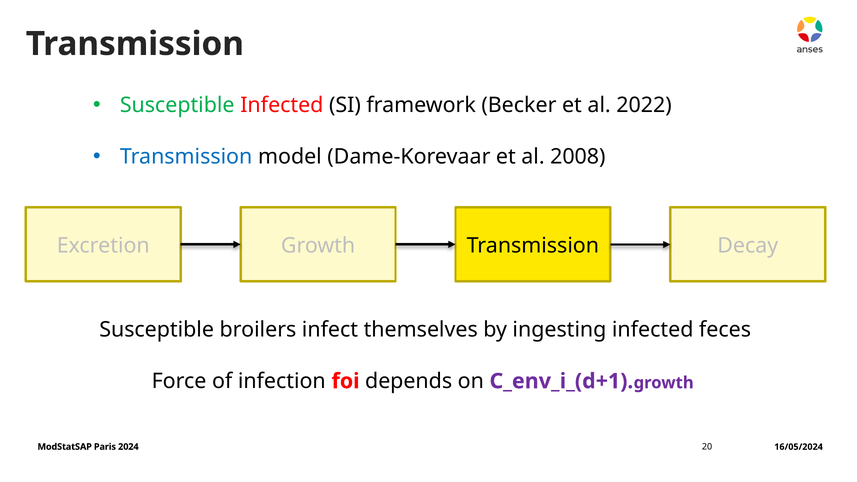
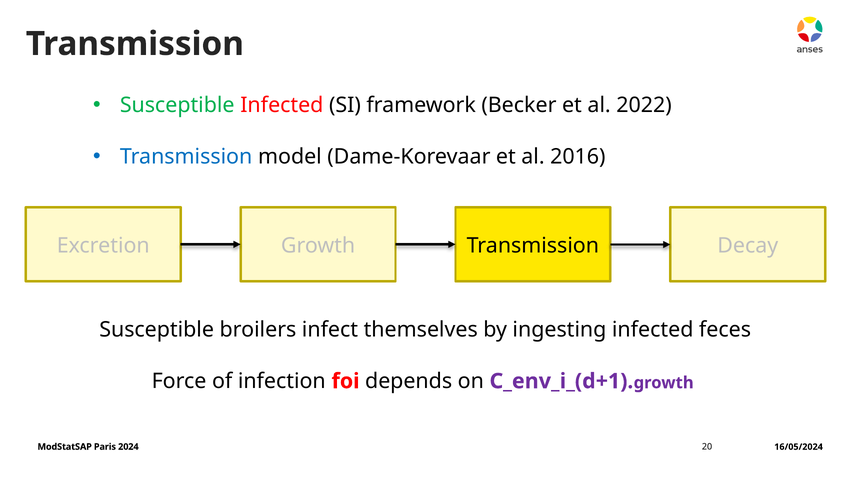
2008: 2008 -> 2016
